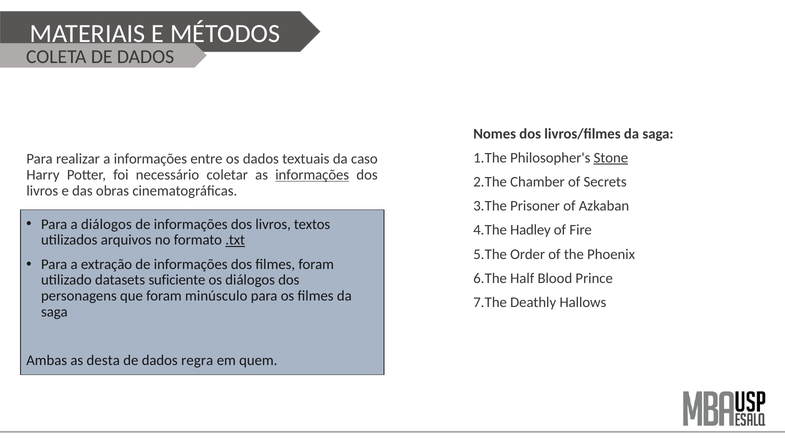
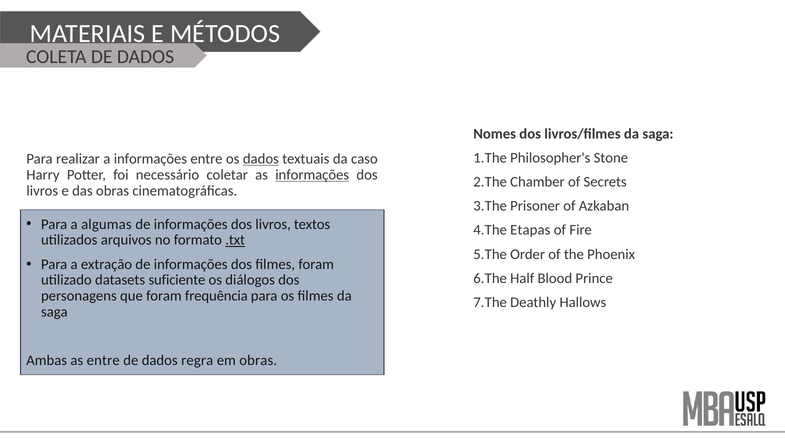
Stone underline: present -> none
dados at (261, 159) underline: none -> present
a diálogos: diálogos -> algumas
Hadley: Hadley -> Etapas
minúsculo: minúsculo -> frequência
as desta: desta -> entre
em quem: quem -> obras
